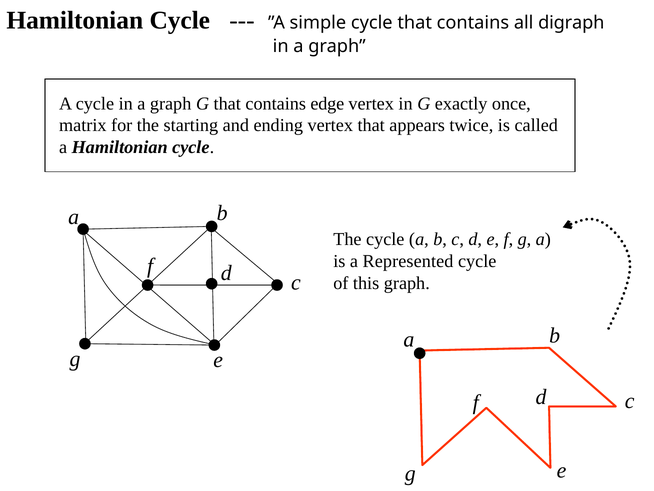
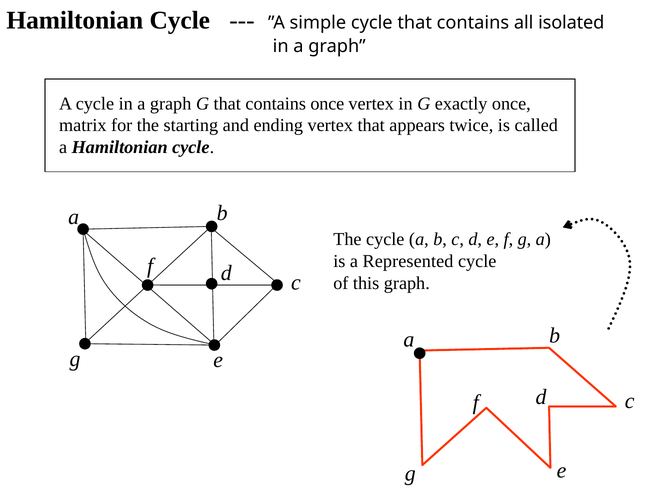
digraph: digraph -> isolated
contains edge: edge -> once
